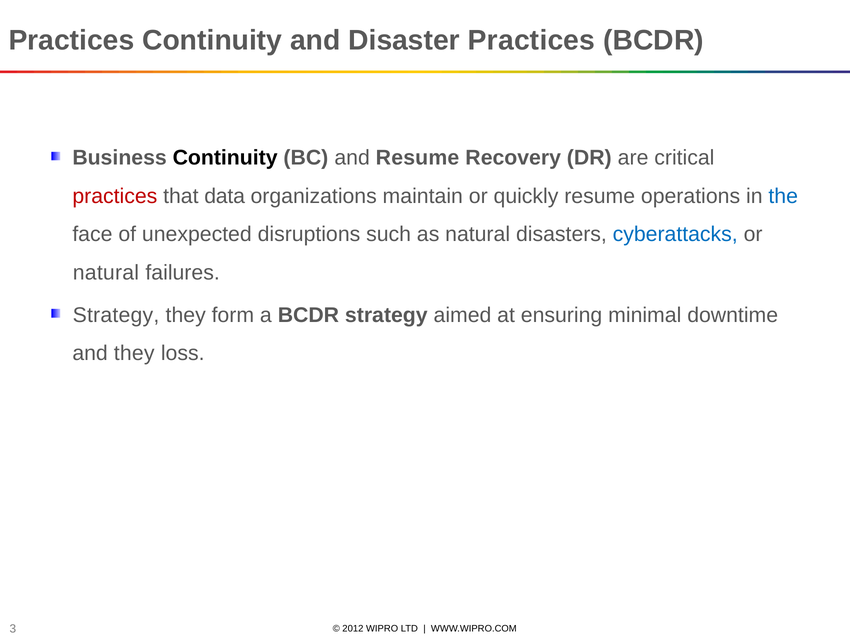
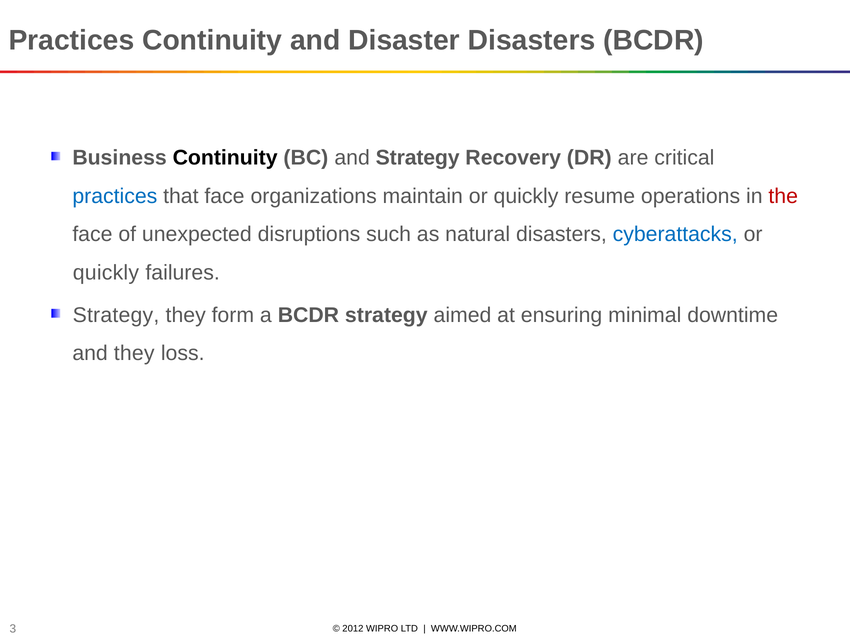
Disaster Practices: Practices -> Disasters
and Resume: Resume -> Strategy
practices at (115, 196) colour: red -> blue
that data: data -> face
the colour: blue -> red
natural at (106, 272): natural -> quickly
